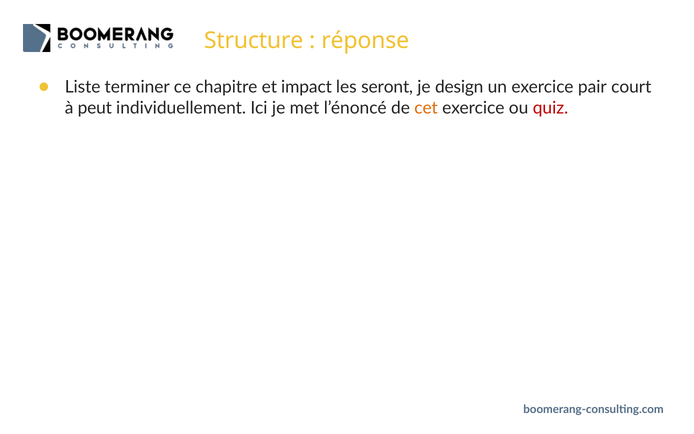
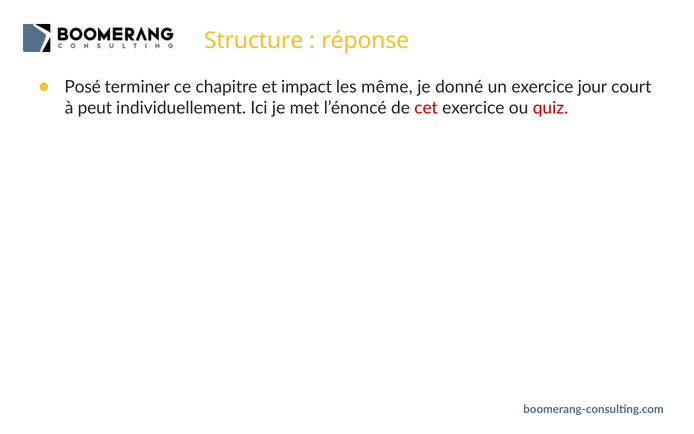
Liste: Liste -> Posé
seront: seront -> même
design: design -> donné
pair: pair -> jour
cet colour: orange -> red
